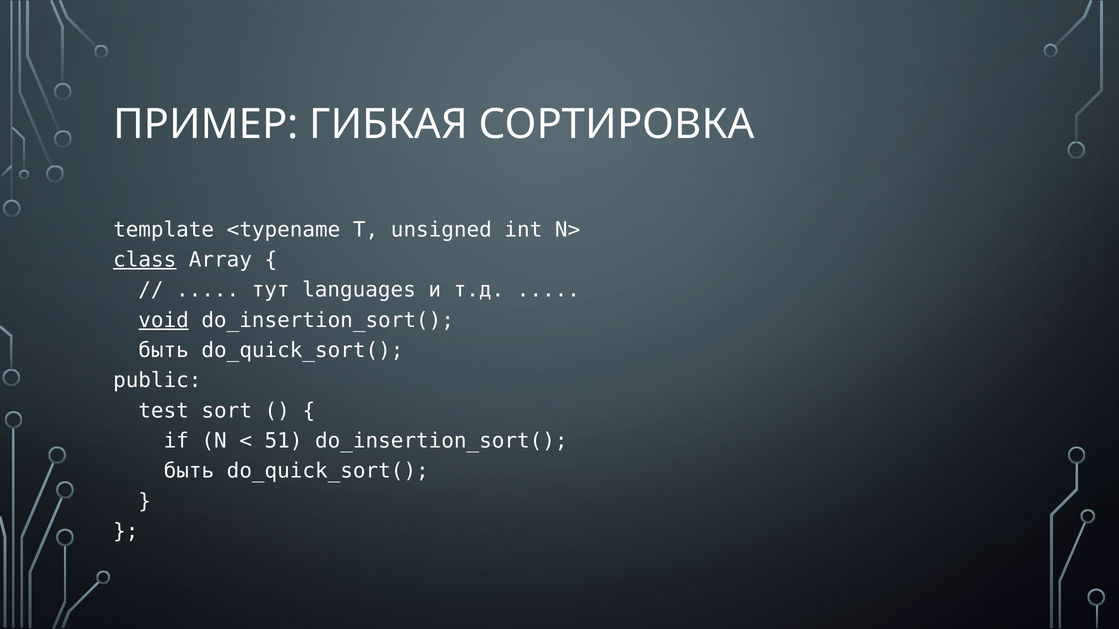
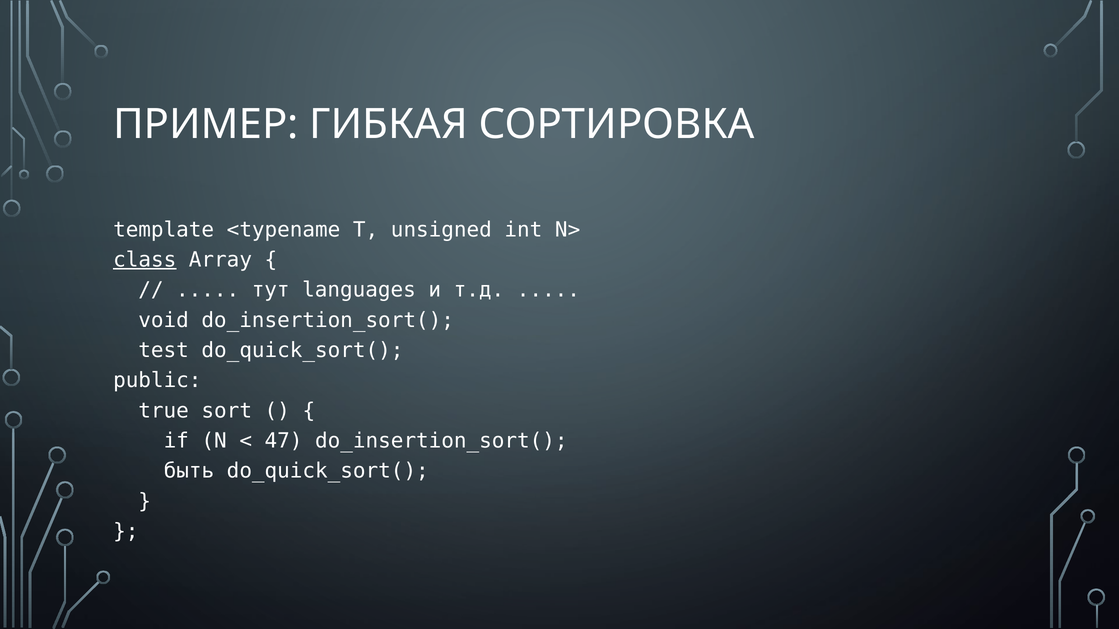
void underline: present -> none
быть at (164, 351): быть -> test
test: test -> true
51: 51 -> 47
